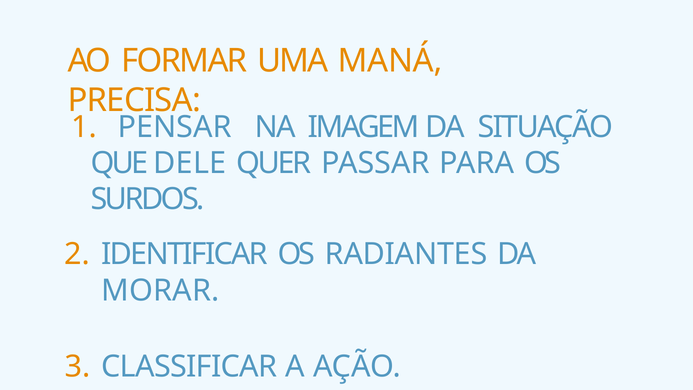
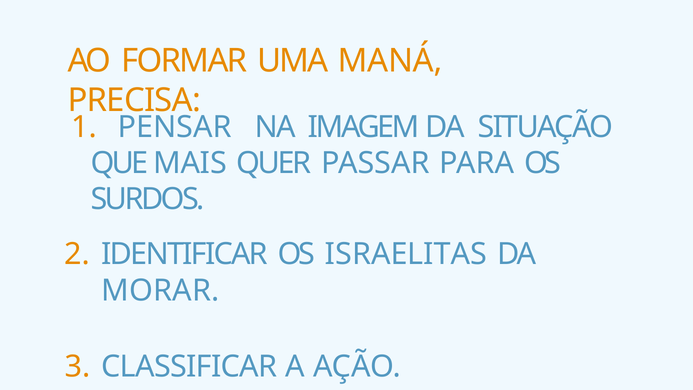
DELE: DELE -> MAIS
RADIANTES: RADIANTES -> ISRAELITAS
